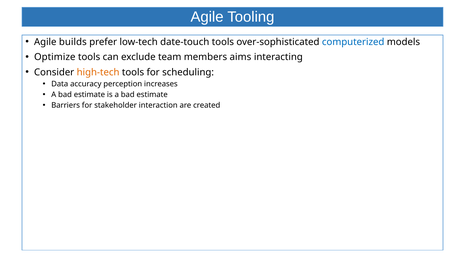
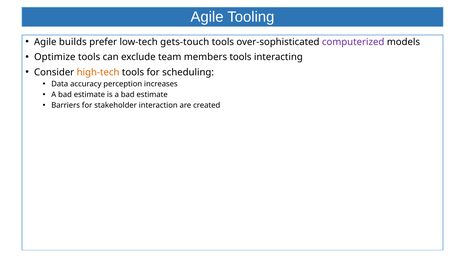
date-touch: date-touch -> gets-touch
computerized colour: blue -> purple
members aims: aims -> tools
